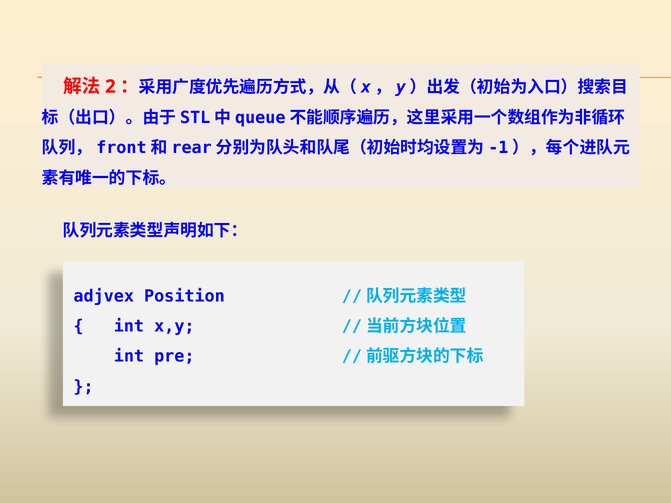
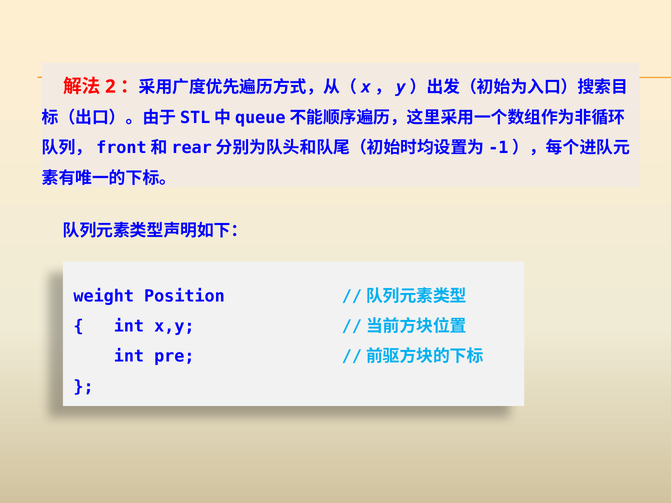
adjvex: adjvex -> weight
